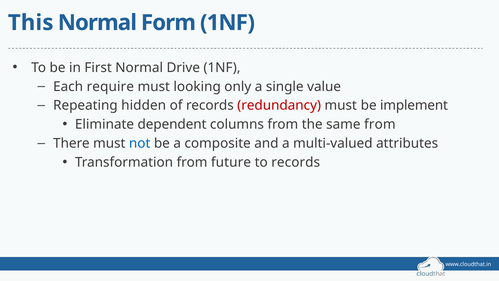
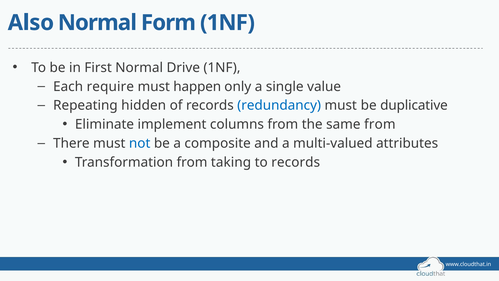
This: This -> Also
looking: looking -> happen
redundancy colour: red -> blue
implement: implement -> duplicative
dependent: dependent -> implement
future: future -> taking
